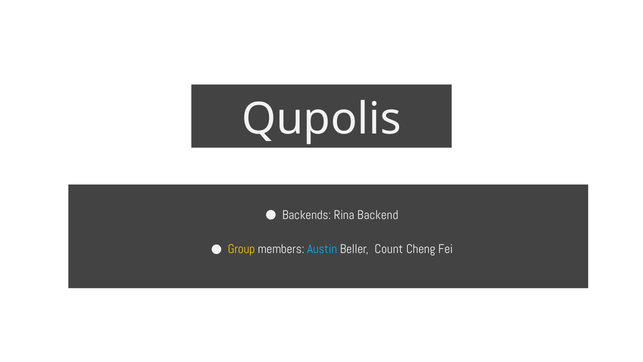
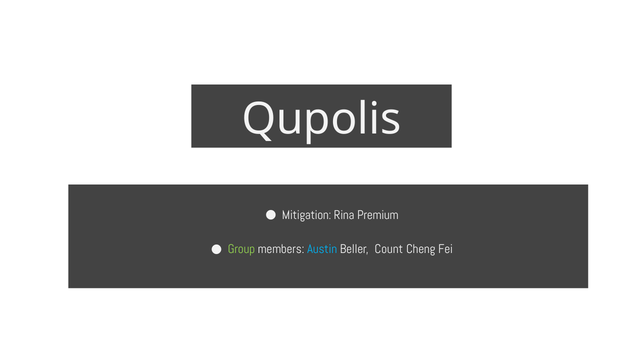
Backends: Backends -> Mitigation
Backend: Backend -> Premium
Group colour: yellow -> light green
